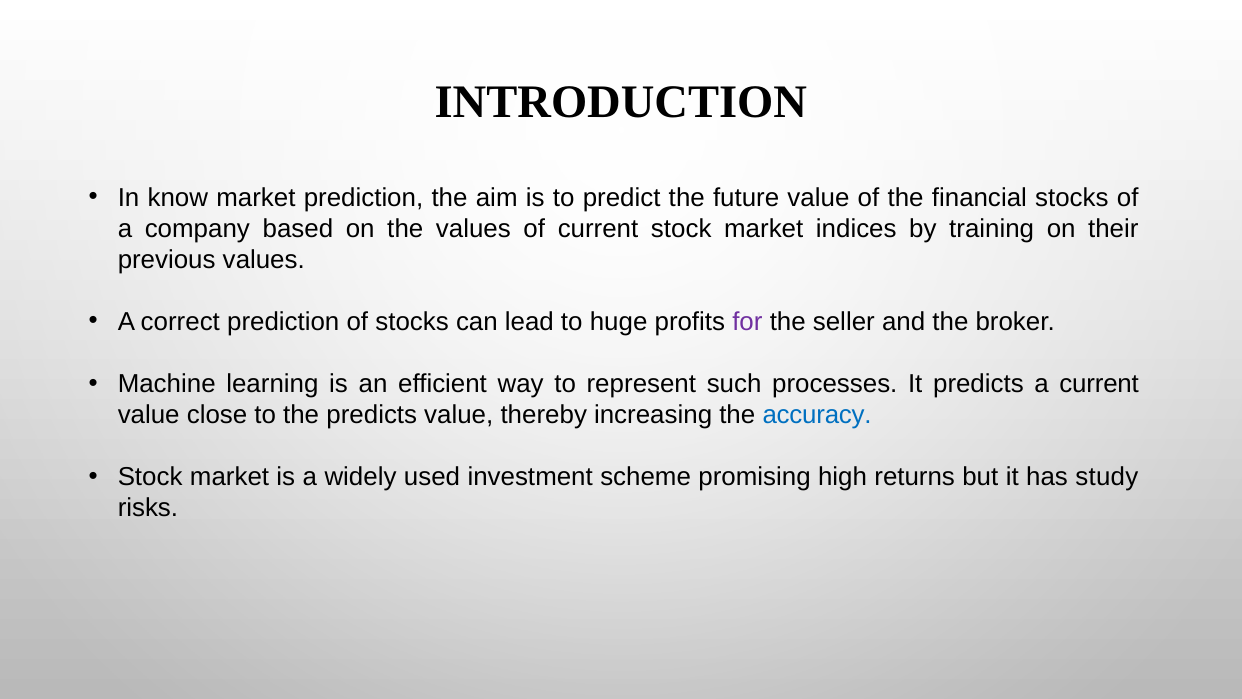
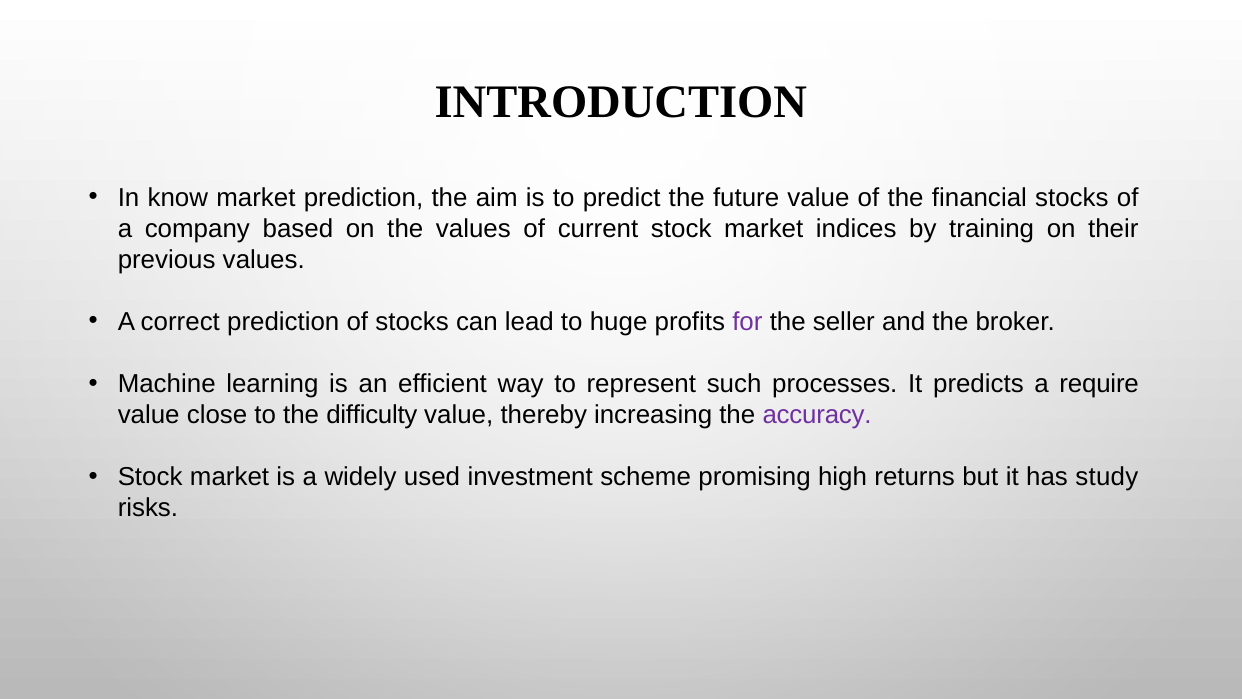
a current: current -> require
the predicts: predicts -> difficulty
accuracy colour: blue -> purple
